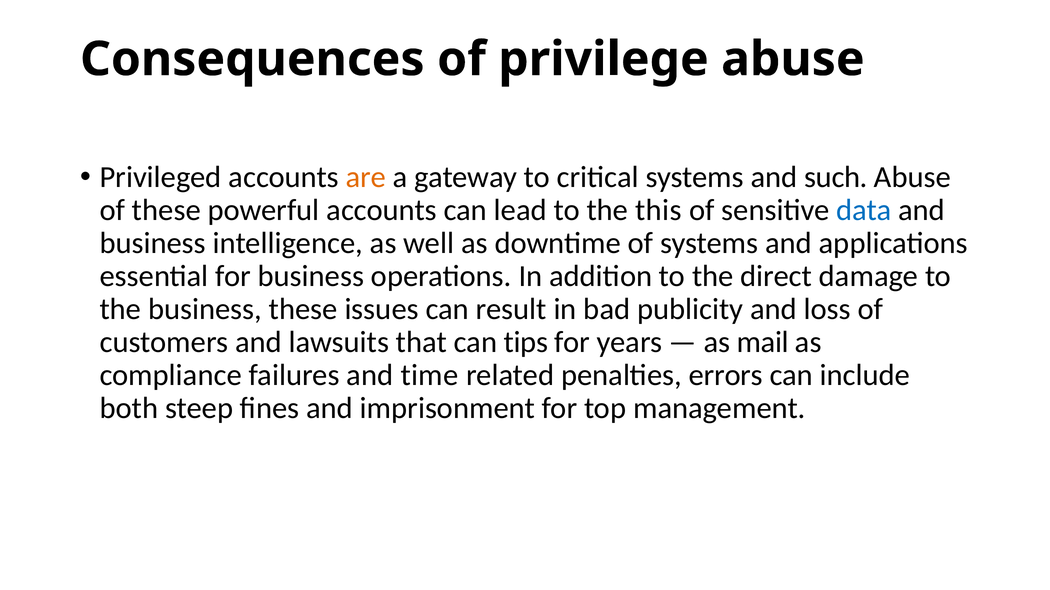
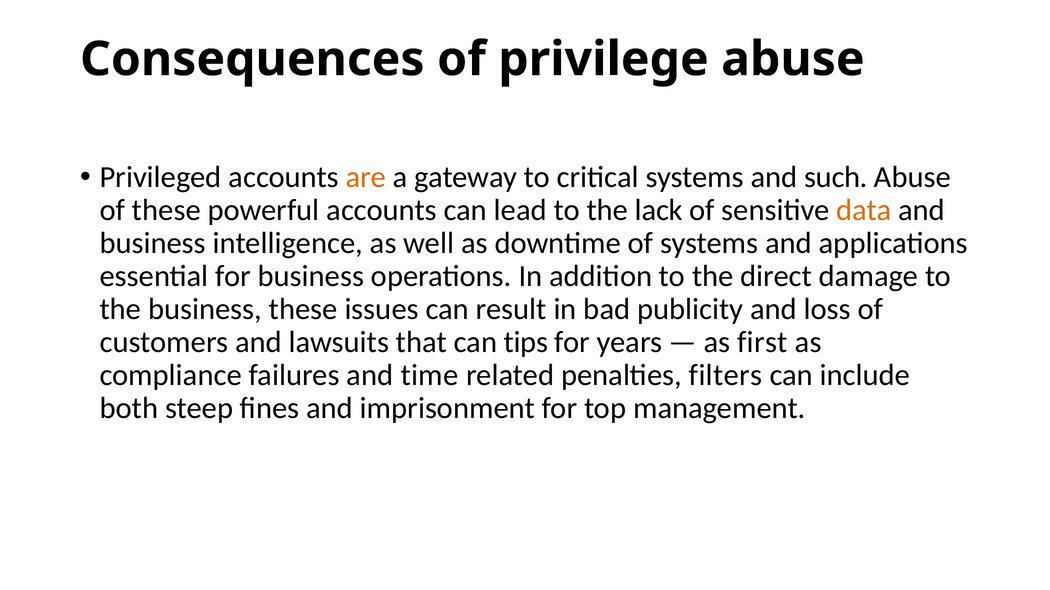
this: this -> lack
data colour: blue -> orange
mail: mail -> first
errors: errors -> filters
